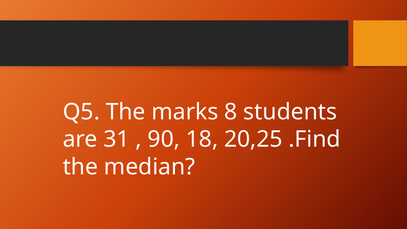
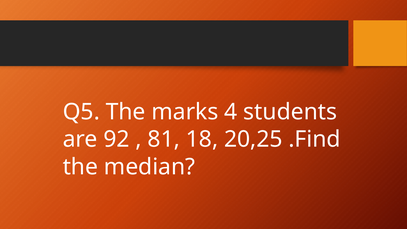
8: 8 -> 4
31: 31 -> 92
90: 90 -> 81
